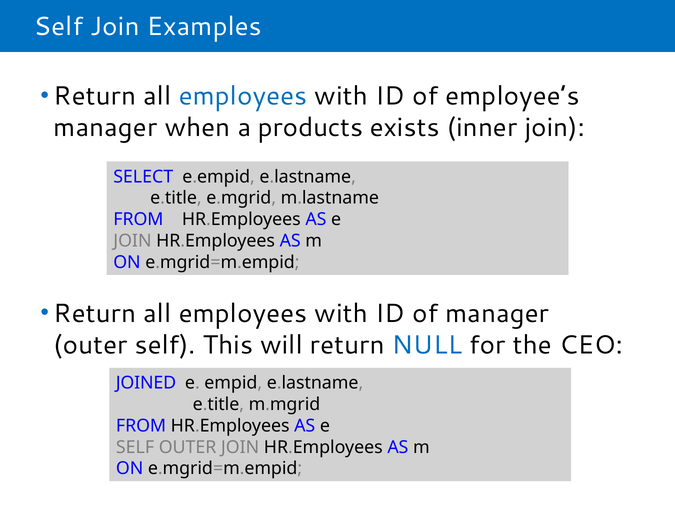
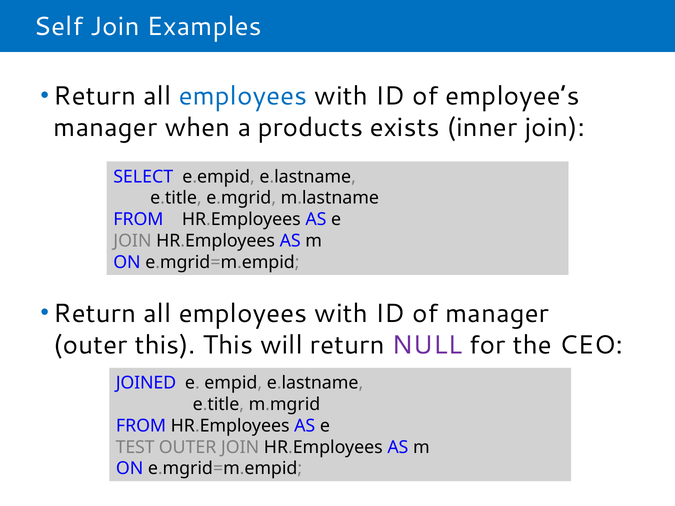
outer self: self -> this
NULL colour: blue -> purple
SELF at (135, 447): SELF -> TEST
